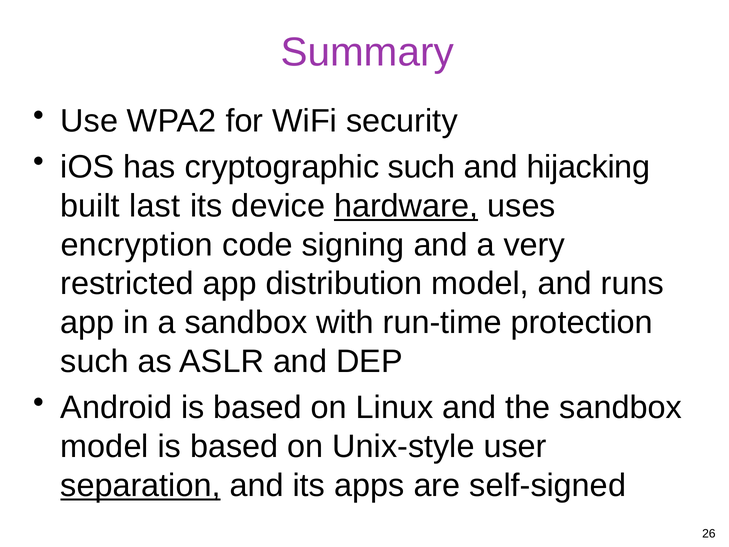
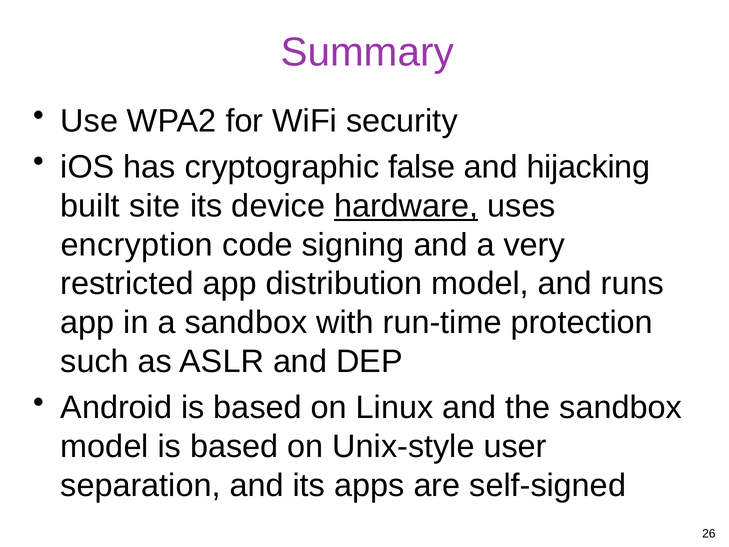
cryptographic such: such -> false
last: last -> site
separation underline: present -> none
